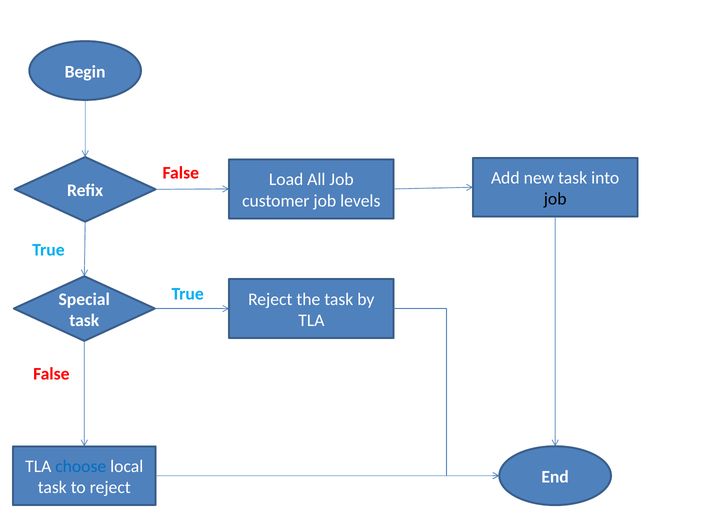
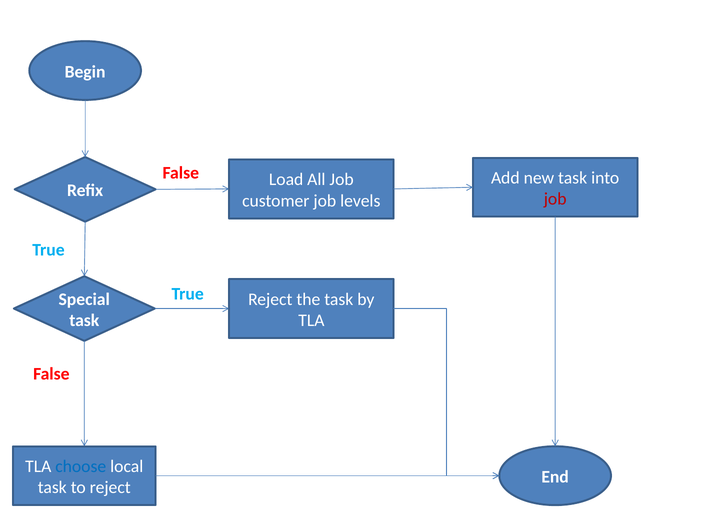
job at (555, 199) colour: black -> red
